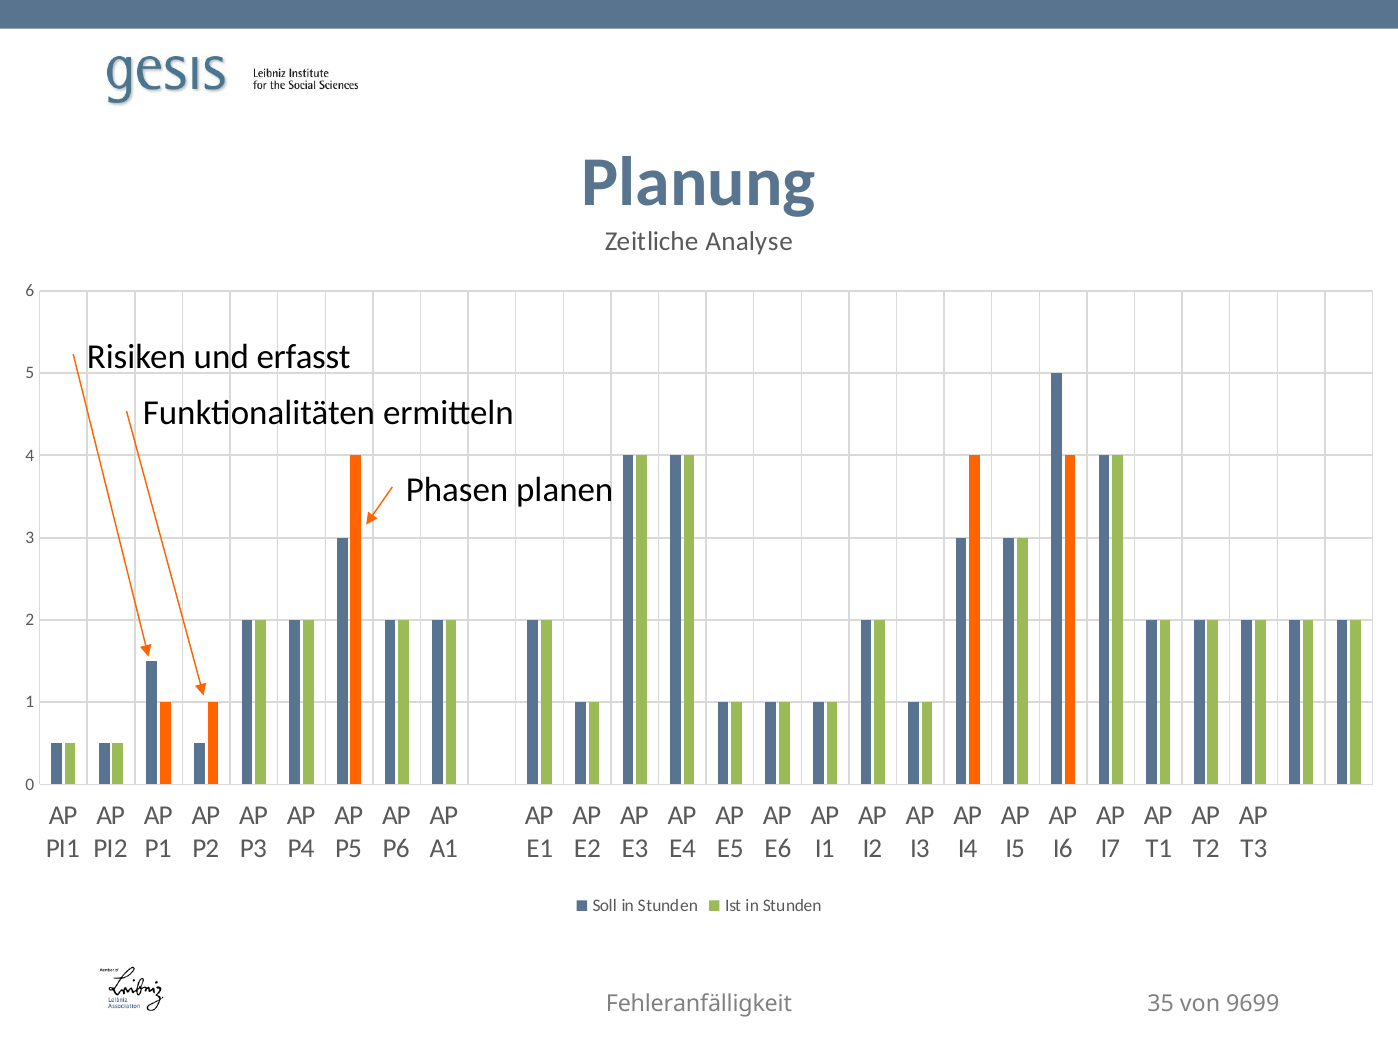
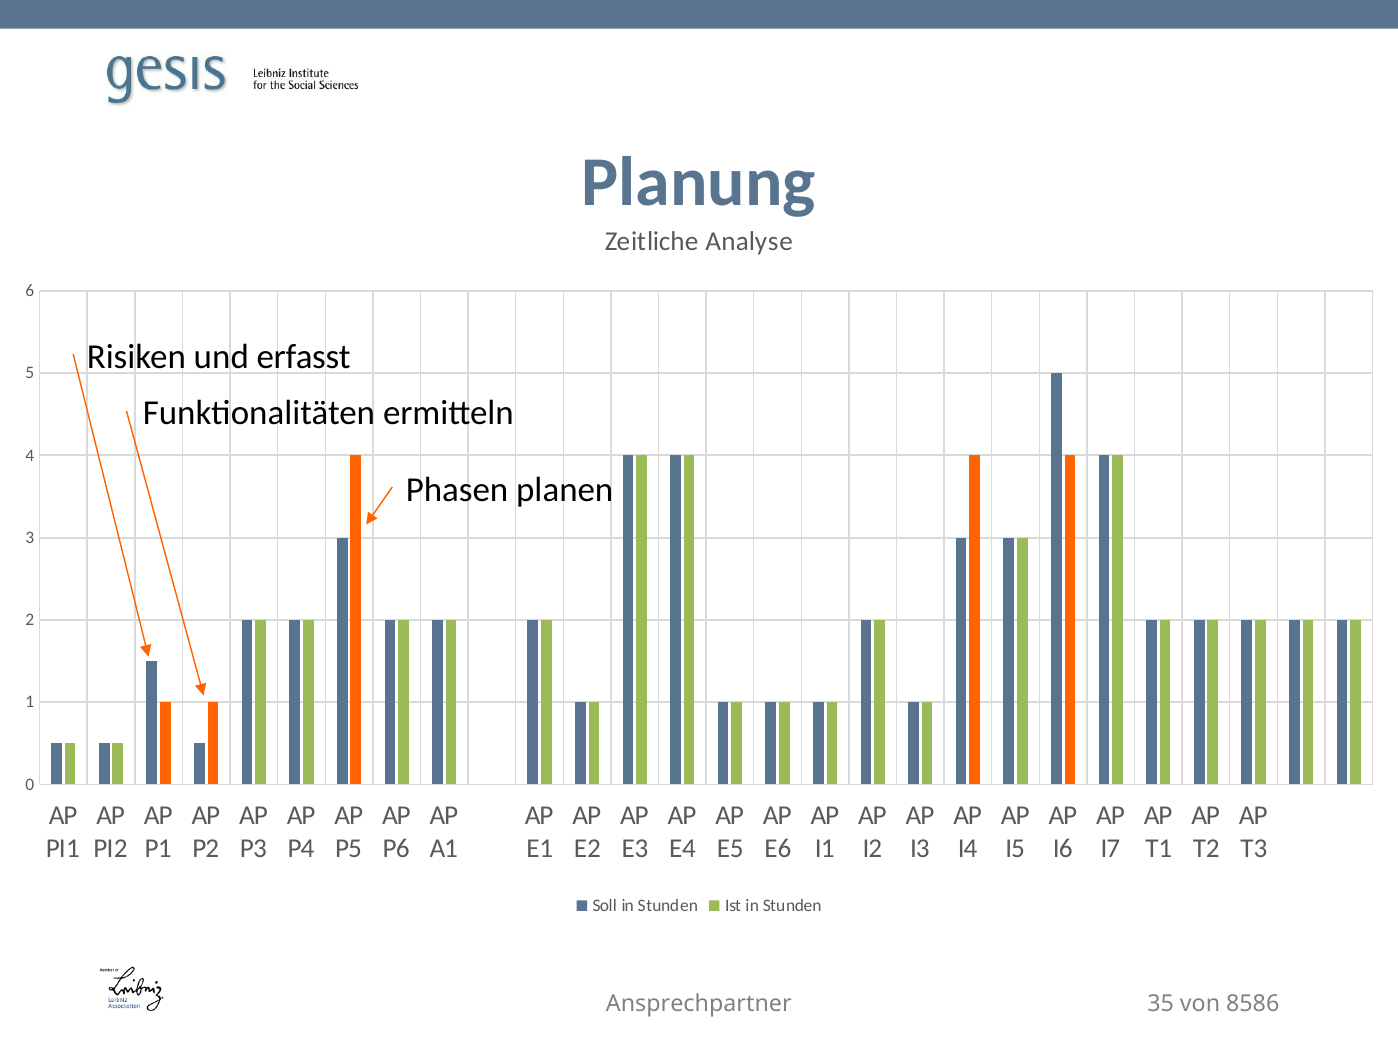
Fehleranfälligkeit: Fehleranfälligkeit -> Ansprechpartner
9699: 9699 -> 8586
